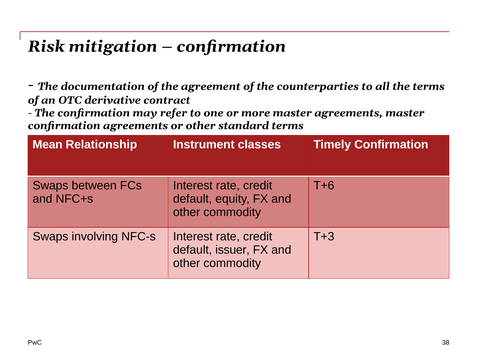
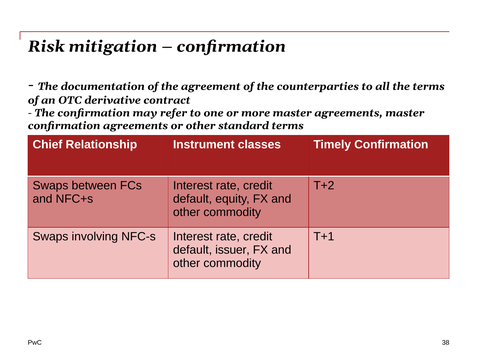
Mean: Mean -> Chief
T+6: T+6 -> T+2
T+3: T+3 -> T+1
